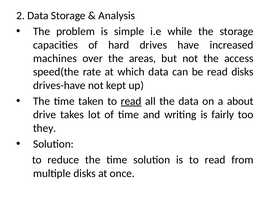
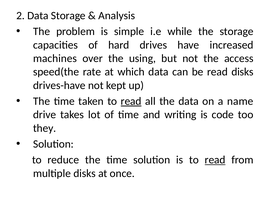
areas: areas -> using
about: about -> name
fairly: fairly -> code
read at (215, 160) underline: none -> present
